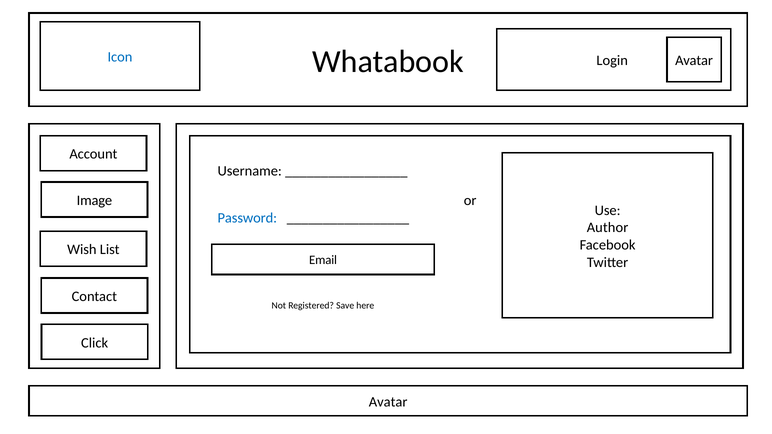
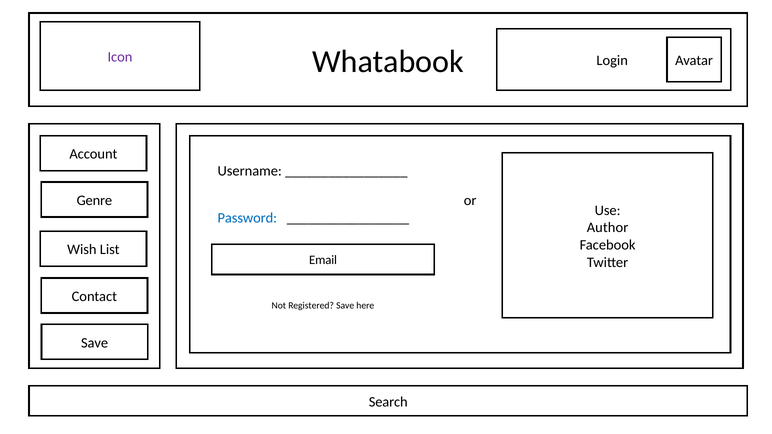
Icon colour: blue -> purple
Image: Image -> Genre
Click at (95, 343): Click -> Save
Avatar at (388, 402): Avatar -> Search
